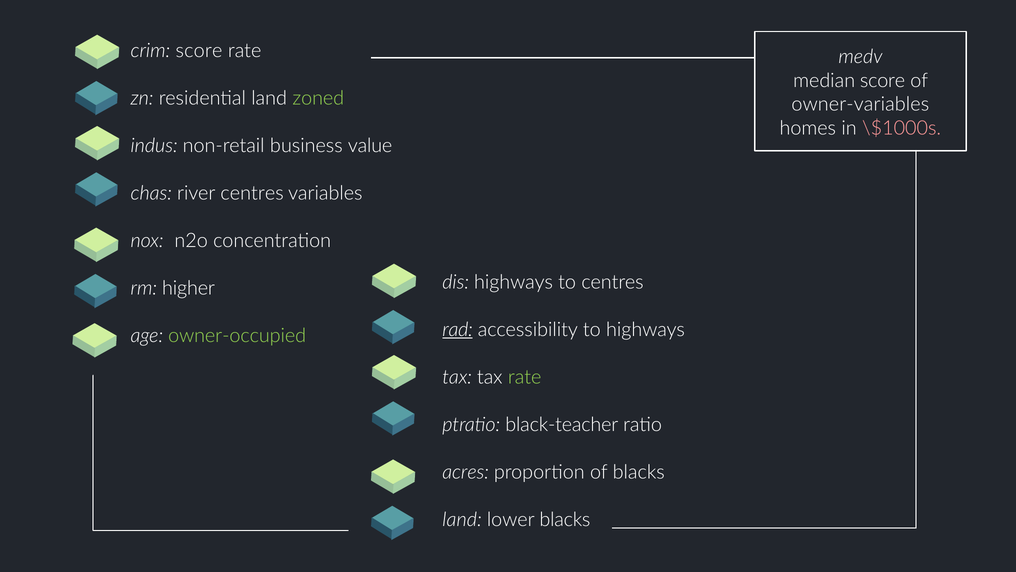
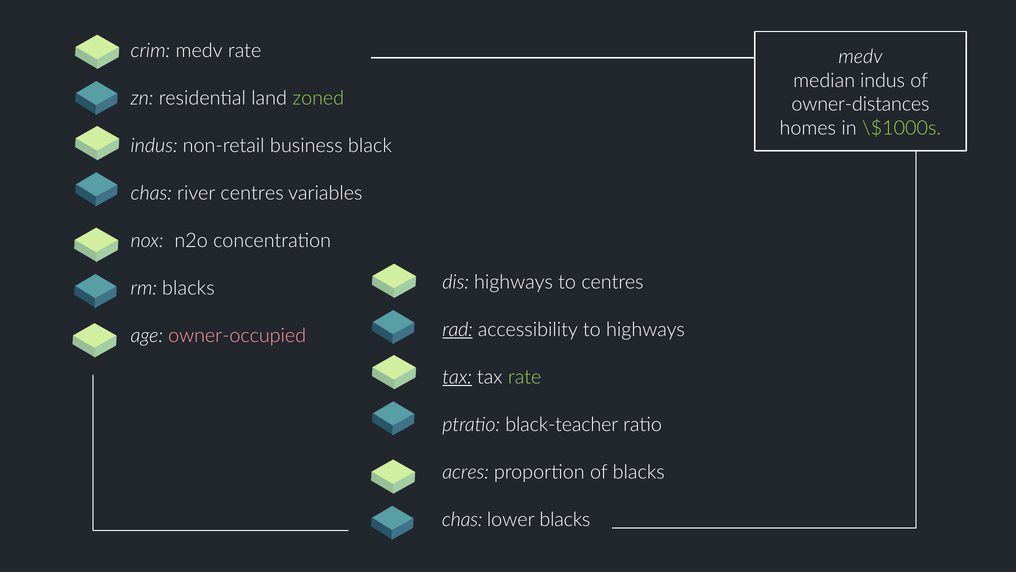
crim score: score -> medv
median score: score -> indus
owner-variables: owner-variables -> owner-distances
\$1000s colour: pink -> light green
value: value -> black
rm higher: higher -> blacks
owner-occupied colour: light green -> pink
tax at (457, 377) underline: none -> present
land at (462, 519): land -> chas
